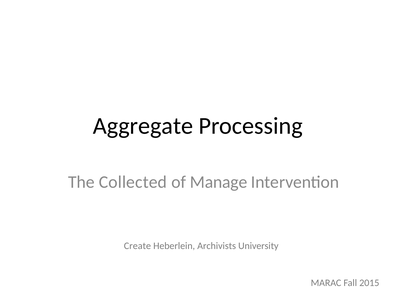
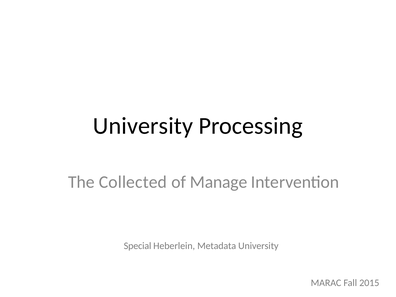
Aggregate at (143, 126): Aggregate -> University
Create: Create -> Special
Archivists: Archivists -> Metadata
